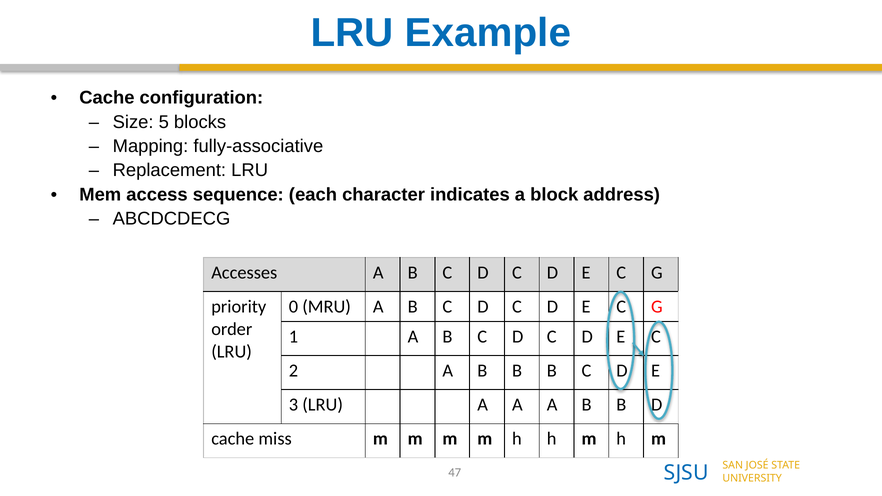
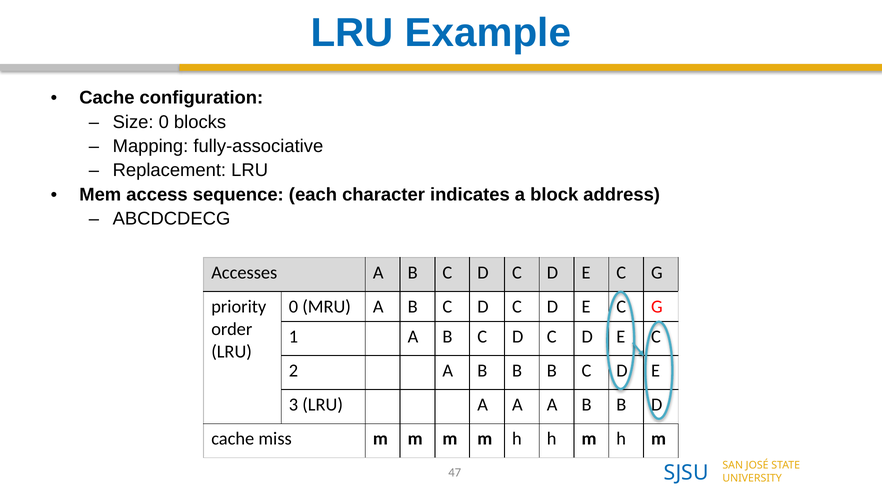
Size 5: 5 -> 0
